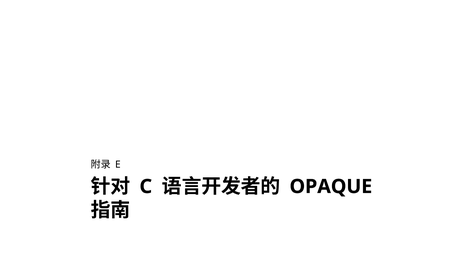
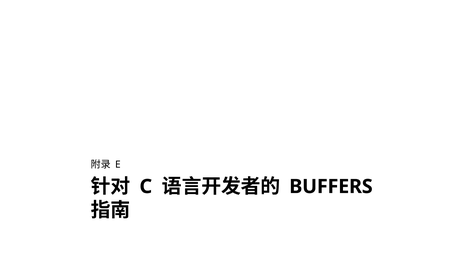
OPAQUE: OPAQUE -> BUFFERS
